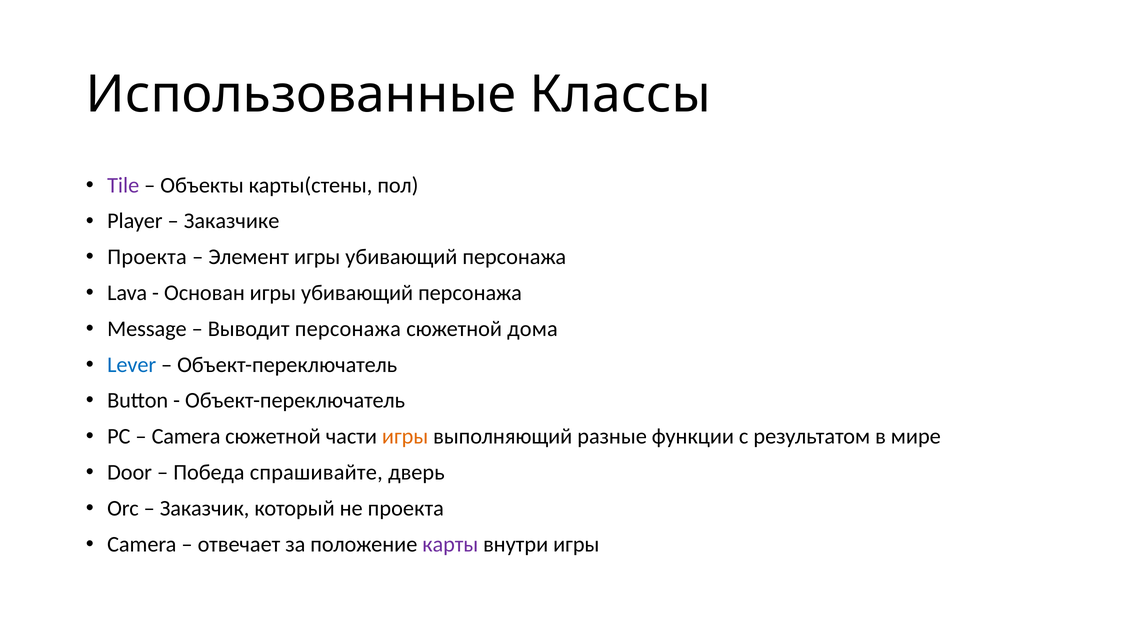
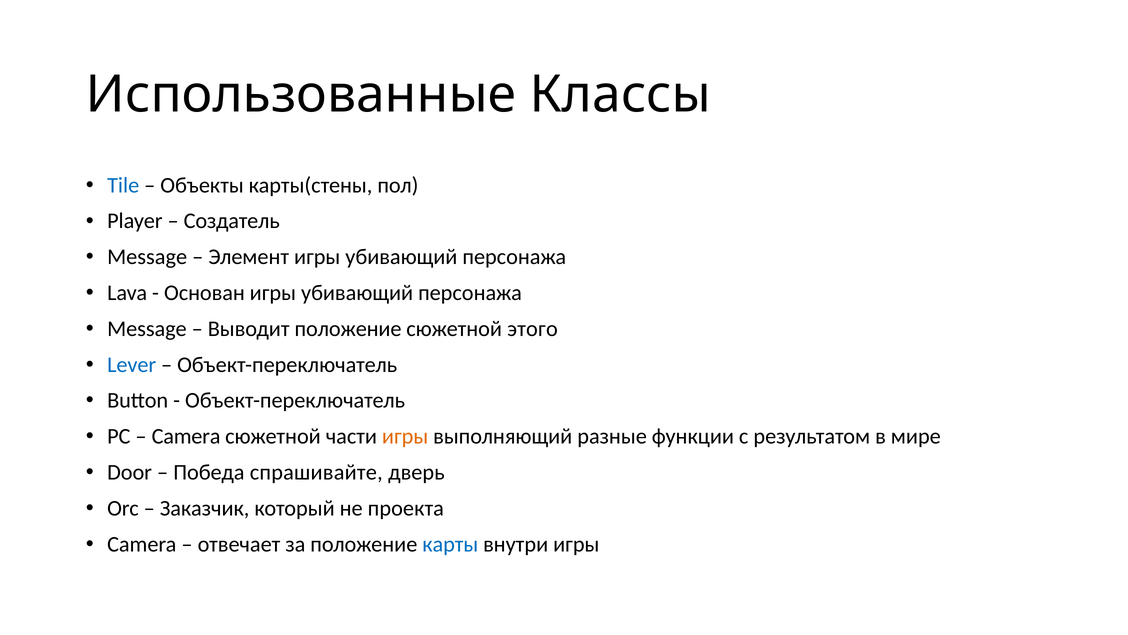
Tile colour: purple -> blue
Заказчике: Заказчике -> Создатель
Проекта at (147, 257): Проекта -> Message
Выводит персонажа: персонажа -> положение
дома: дома -> этого
карты colour: purple -> blue
